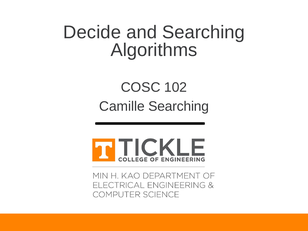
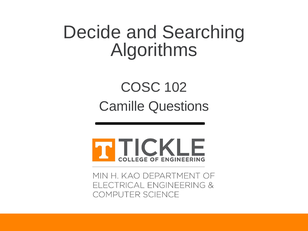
Camille Searching: Searching -> Questions
